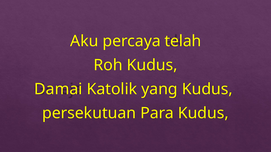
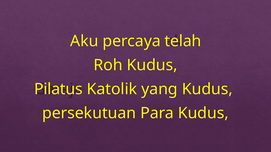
Damai: Damai -> Pilatus
